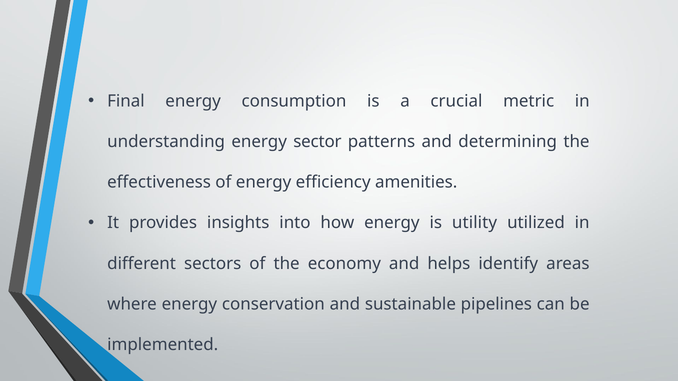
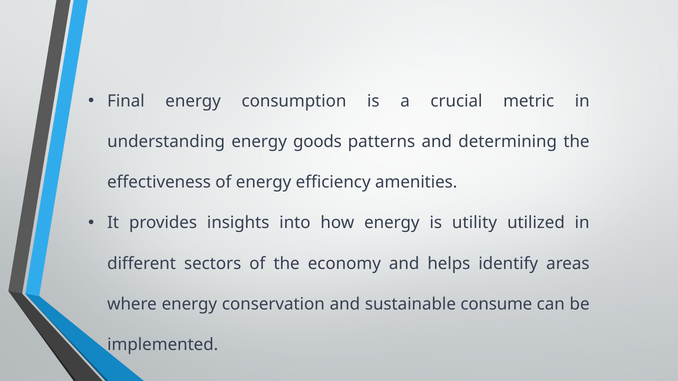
sector: sector -> goods
pipelines: pipelines -> consume
